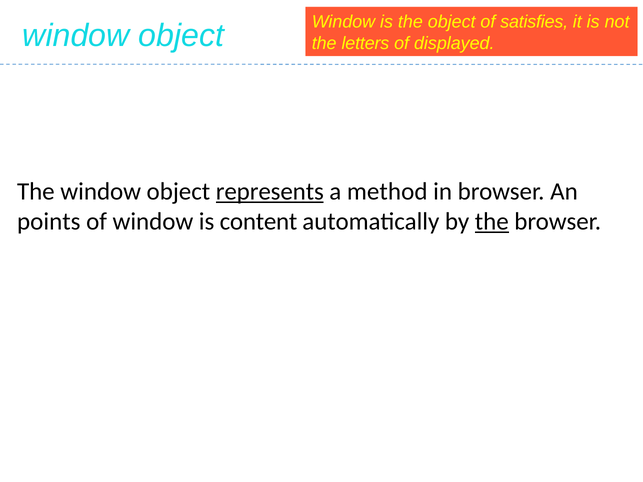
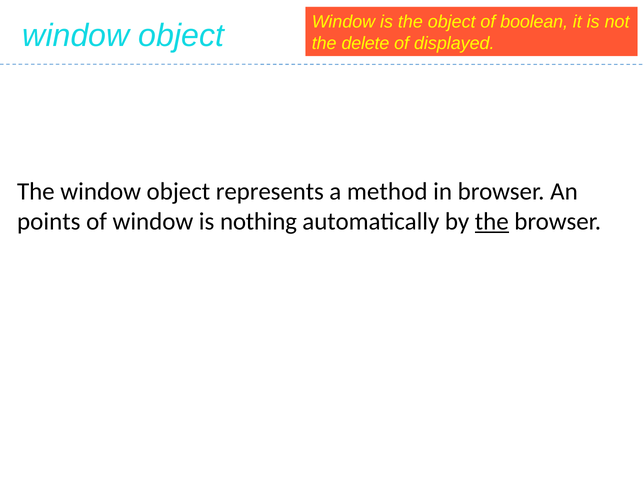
satisfies: satisfies -> boolean
letters: letters -> delete
represents underline: present -> none
content: content -> nothing
